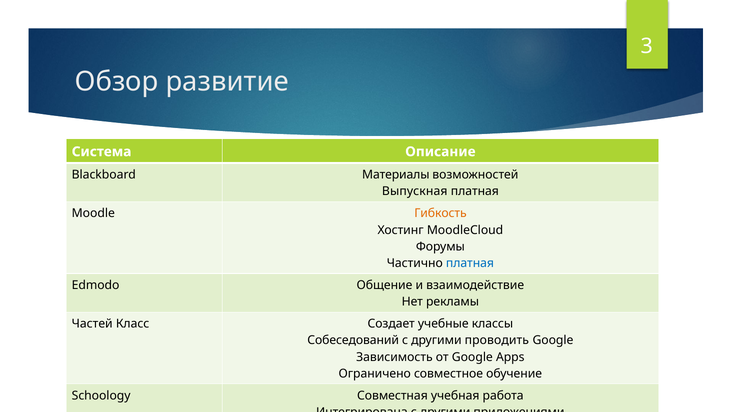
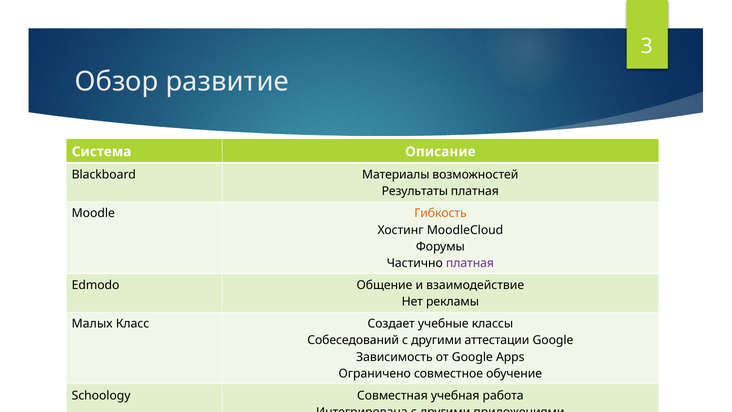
Выпускная: Выпускная -> Результаты
платная at (470, 263) colour: blue -> purple
Частей: Частей -> Малых
проводить: проводить -> аттестации
